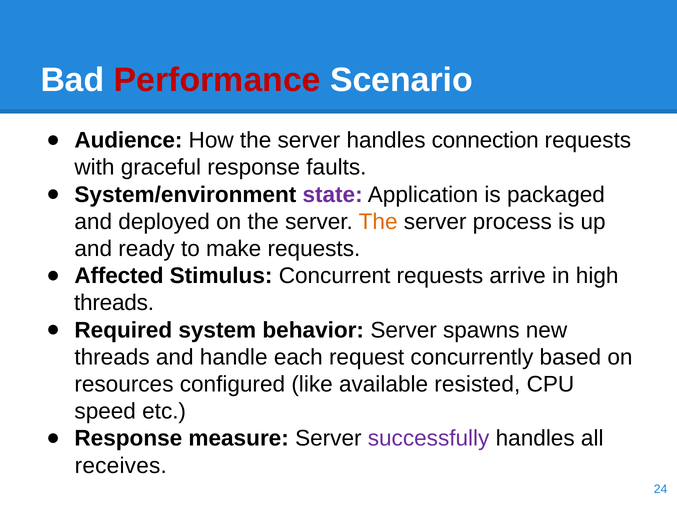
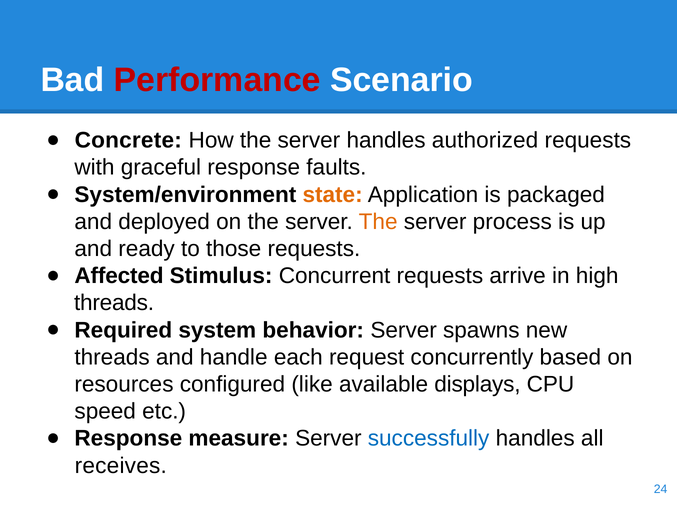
Audience: Audience -> Concrete
connection: connection -> authorized
state colour: purple -> orange
make: make -> those
resisted: resisted -> displays
successfully colour: purple -> blue
